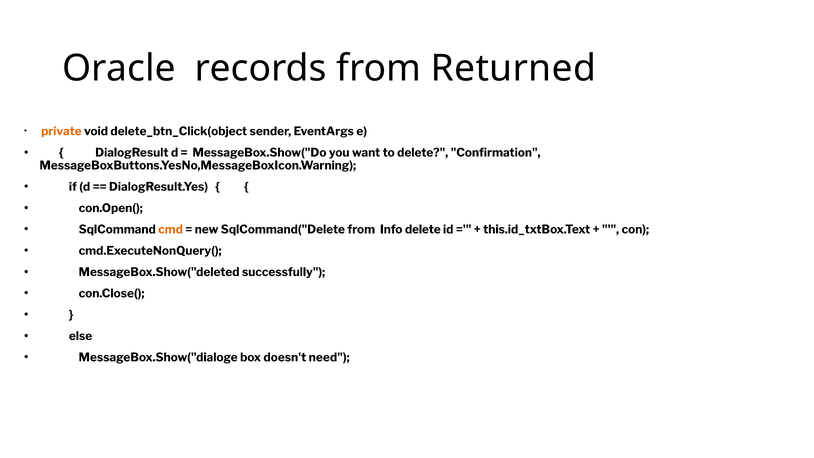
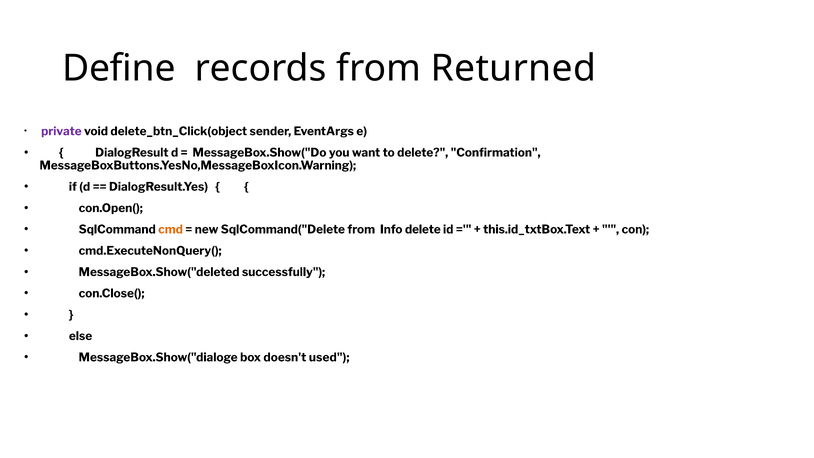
Oracle: Oracle -> Define
private colour: orange -> purple
need: need -> used
